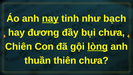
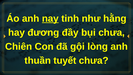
bạch: bạch -> hằng
lòng underline: present -> none
thiên: thiên -> tuyết
